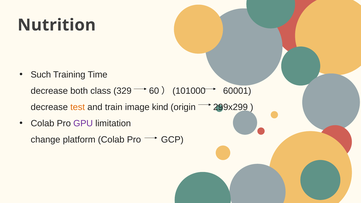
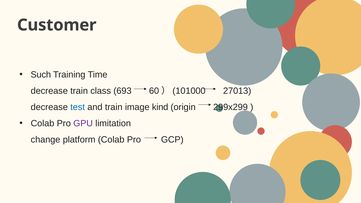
Nutrition: Nutrition -> Customer
decrease both: both -> train
329: 329 -> 693
60001: 60001 -> 27013
test colour: orange -> blue
